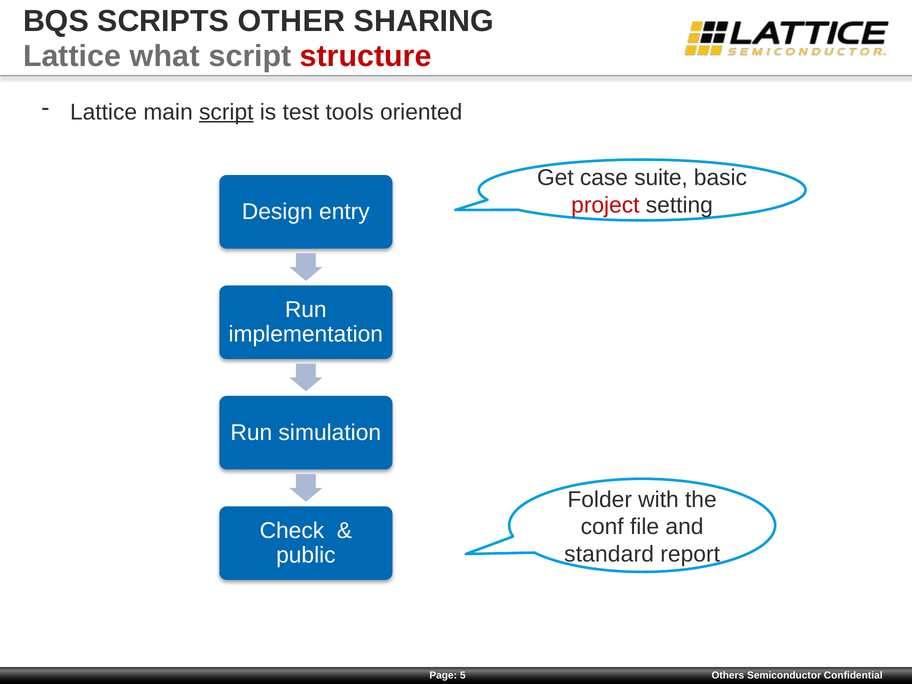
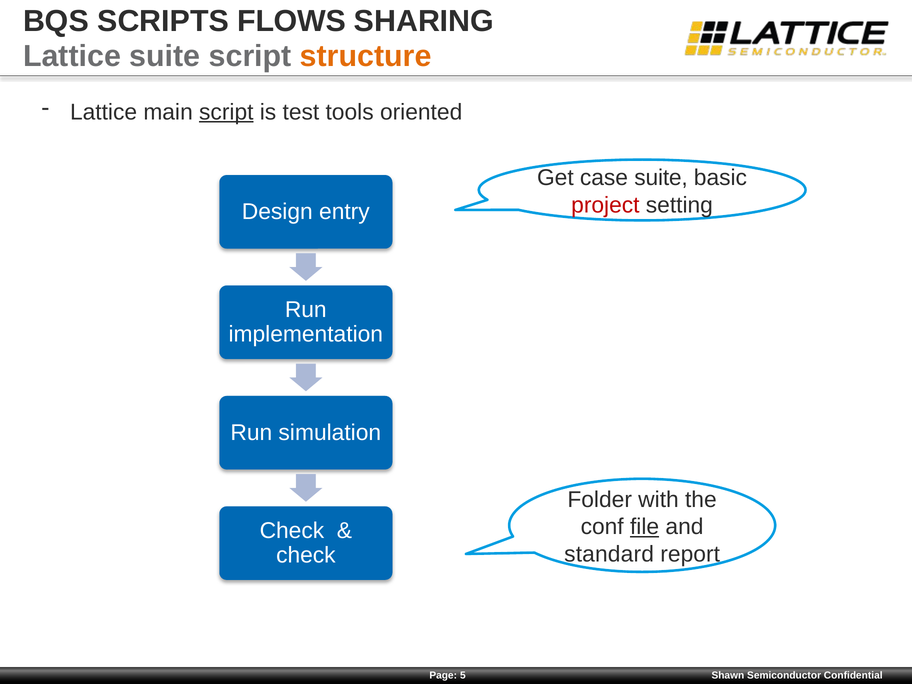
OTHER: OTHER -> FLOWS
Lattice what: what -> suite
structure colour: red -> orange
file underline: none -> present
public at (306, 555): public -> check
Others: Others -> Shawn
